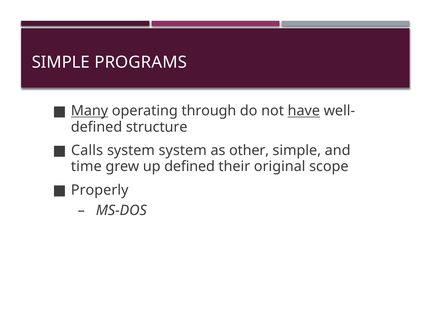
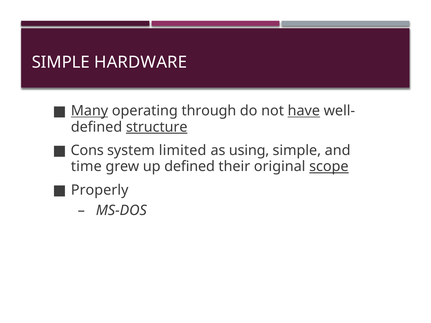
PROGRAMS: PROGRAMS -> HARDWARE
structure underline: none -> present
Calls: Calls -> Cons
system system: system -> limited
other: other -> using
scope underline: none -> present
